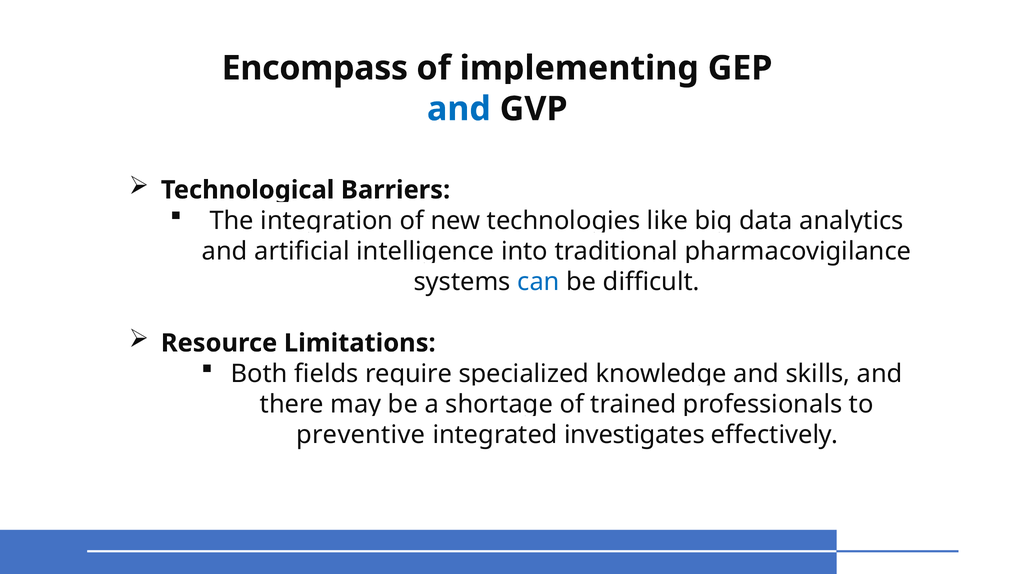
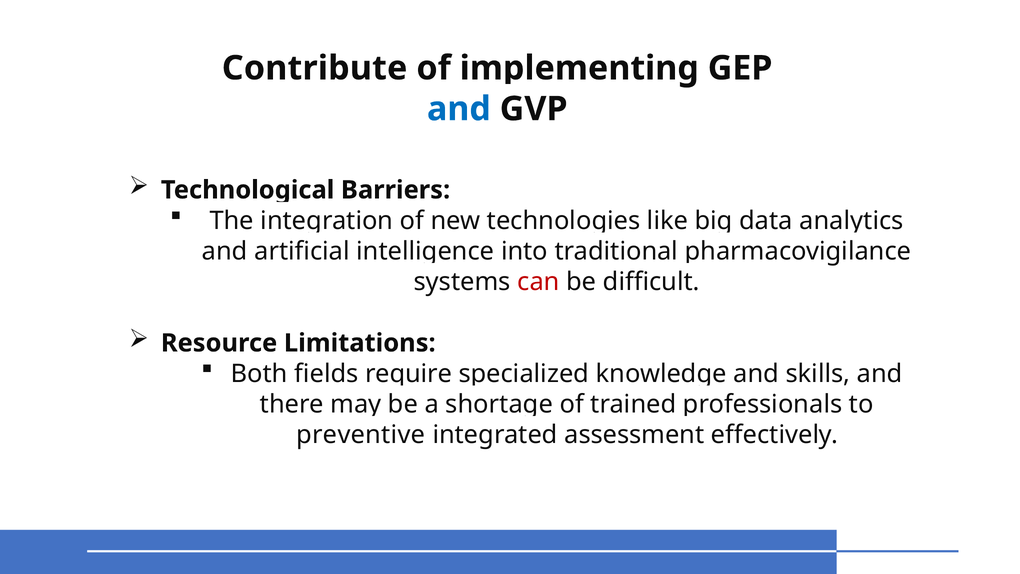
Encompass: Encompass -> Contribute
can colour: blue -> red
investigates: investigates -> assessment
